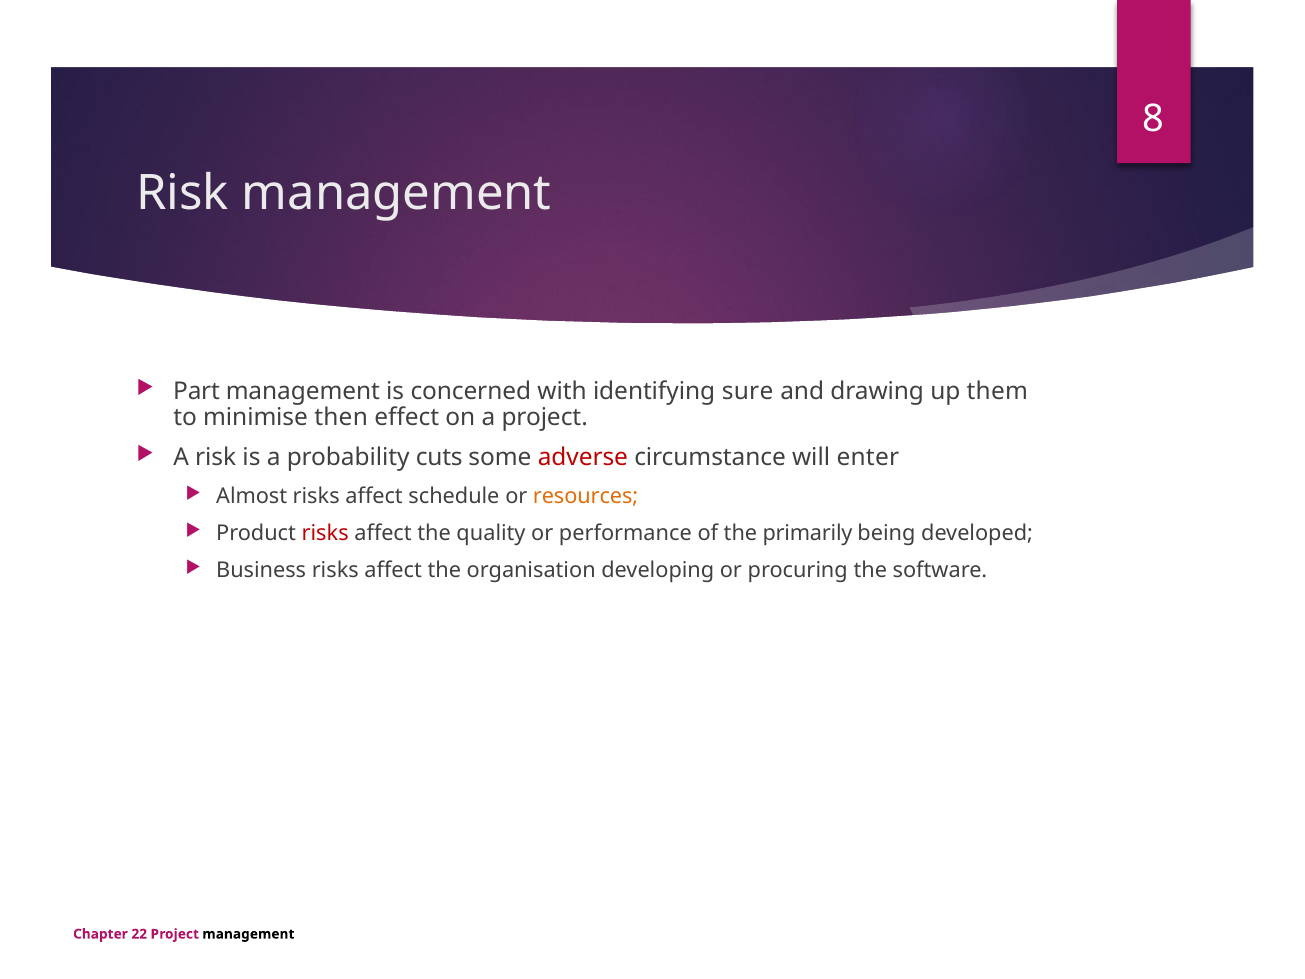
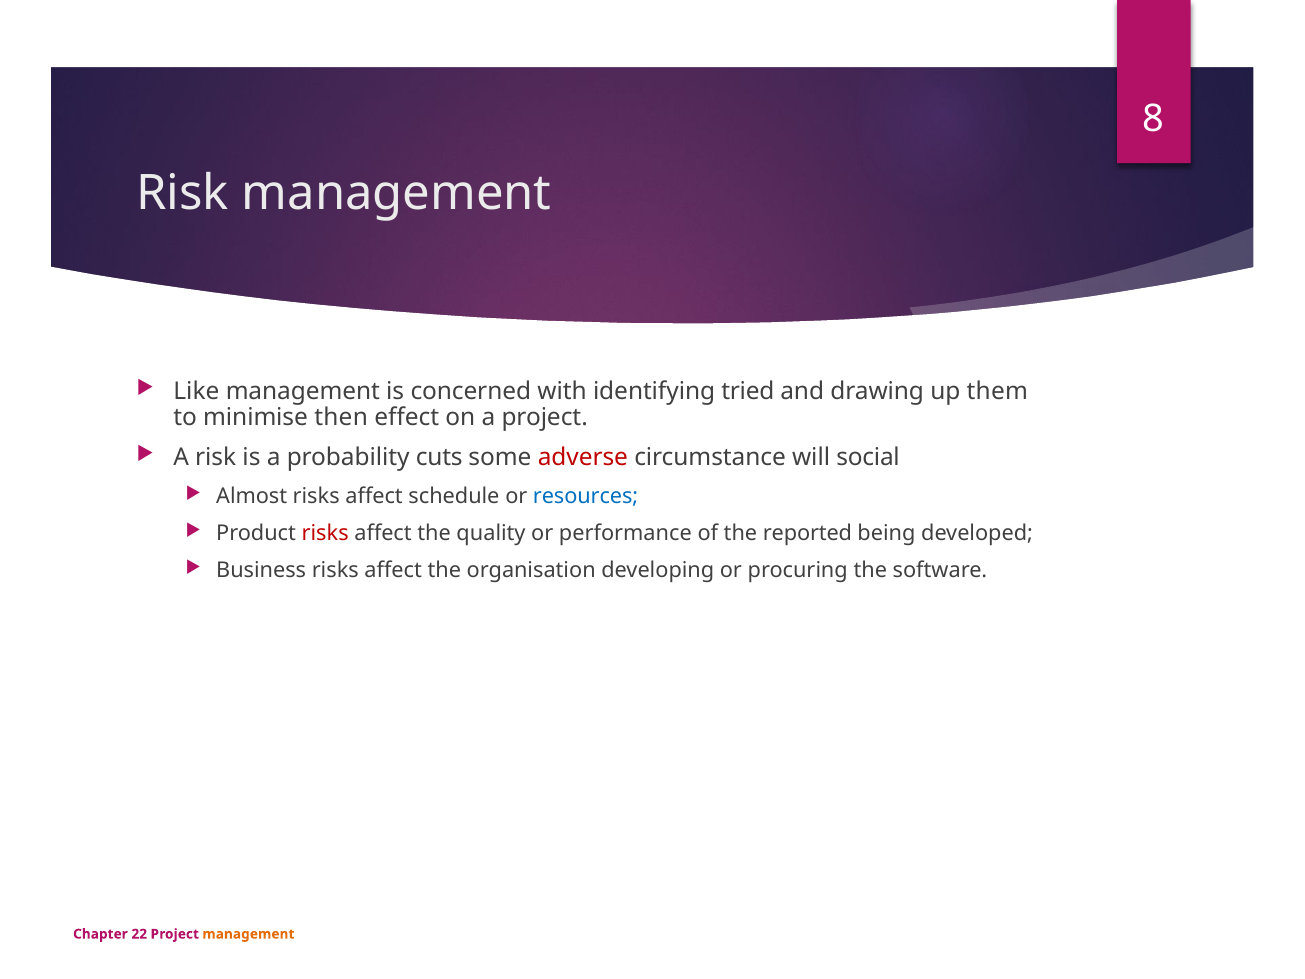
Part: Part -> Like
sure: sure -> tried
enter: enter -> social
resources colour: orange -> blue
primarily: primarily -> reported
management at (248, 934) colour: black -> orange
